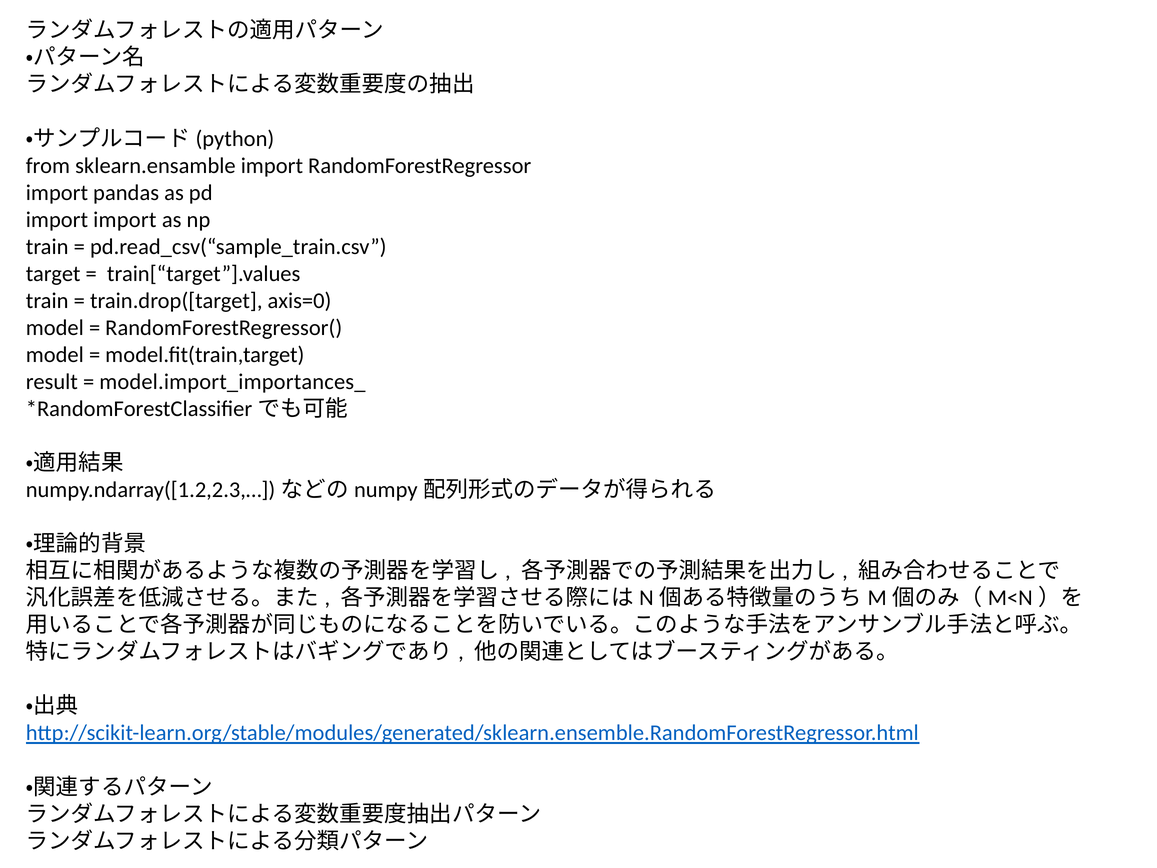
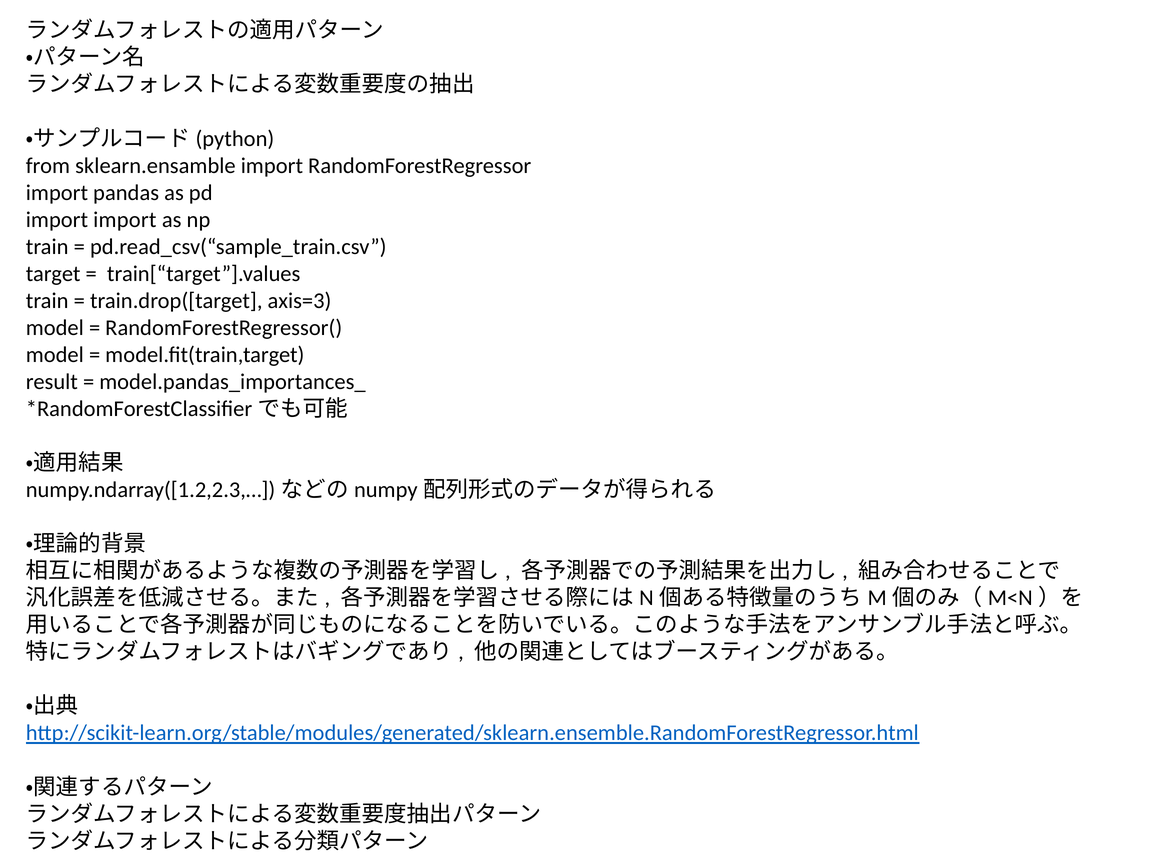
axis=0: axis=0 -> axis=3
model.import_importances_: model.import_importances_ -> model.pandas_importances_
